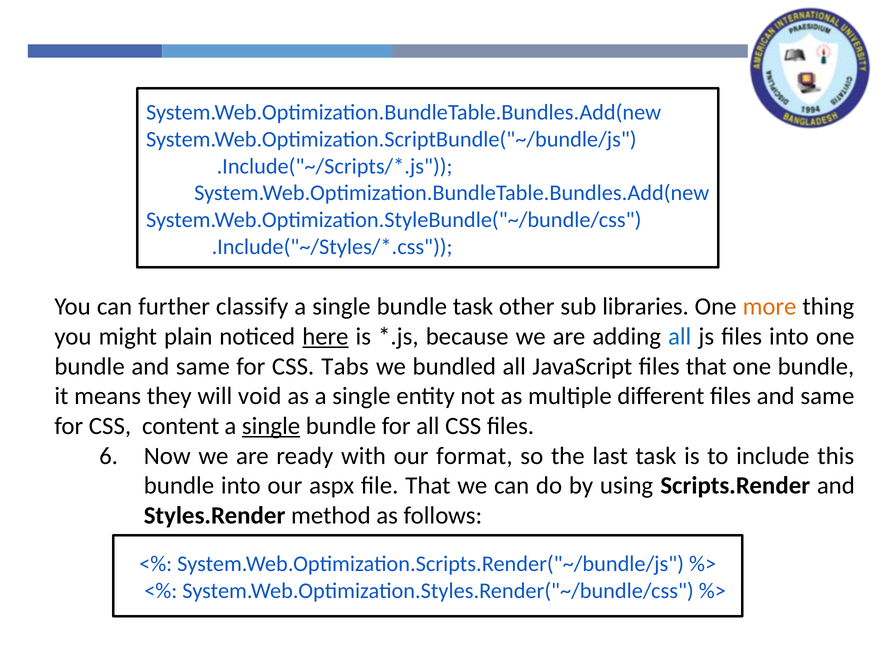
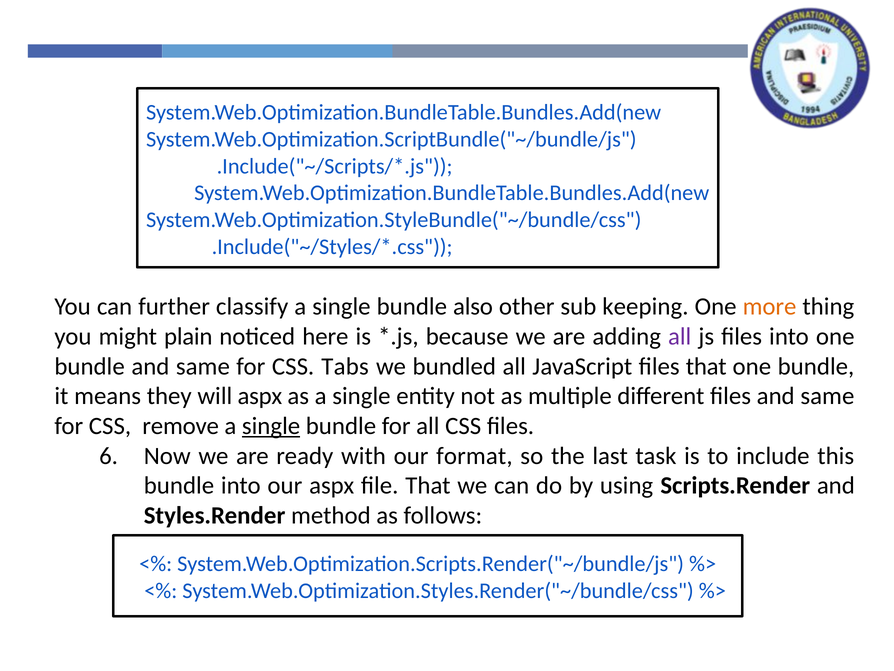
bundle task: task -> also
libraries: libraries -> keeping
here underline: present -> none
all at (680, 336) colour: blue -> purple
will void: void -> aspx
content: content -> remove
